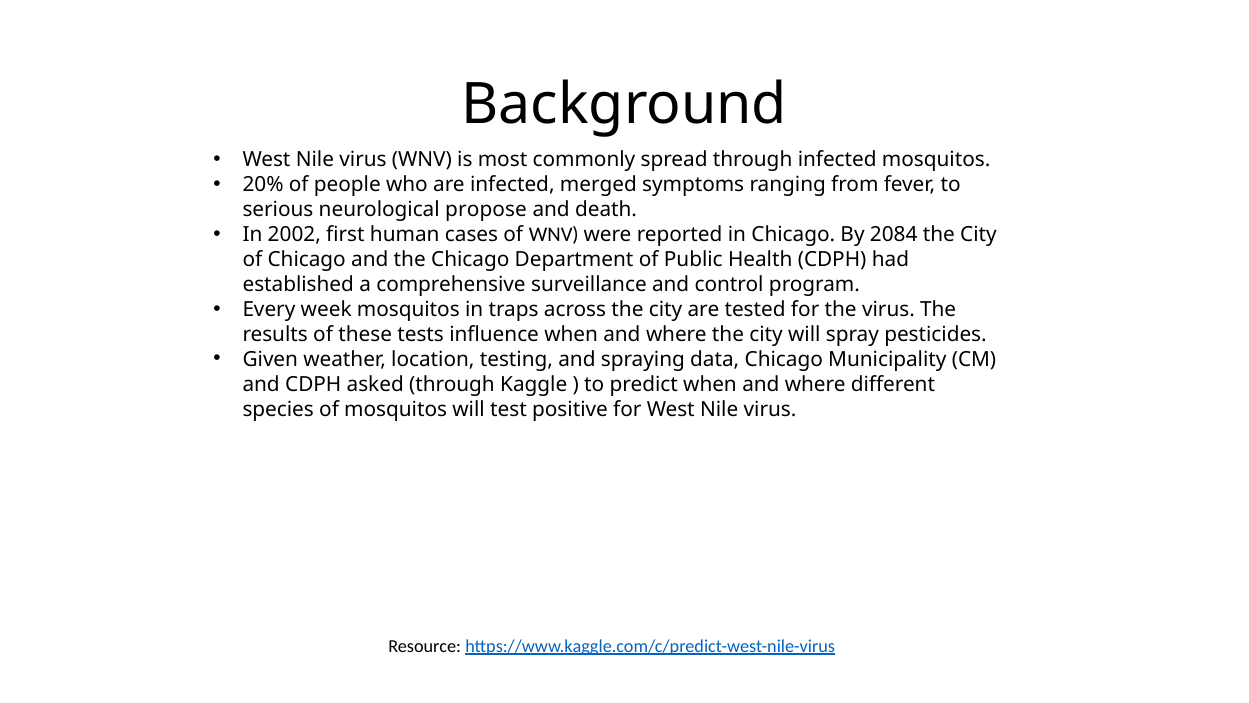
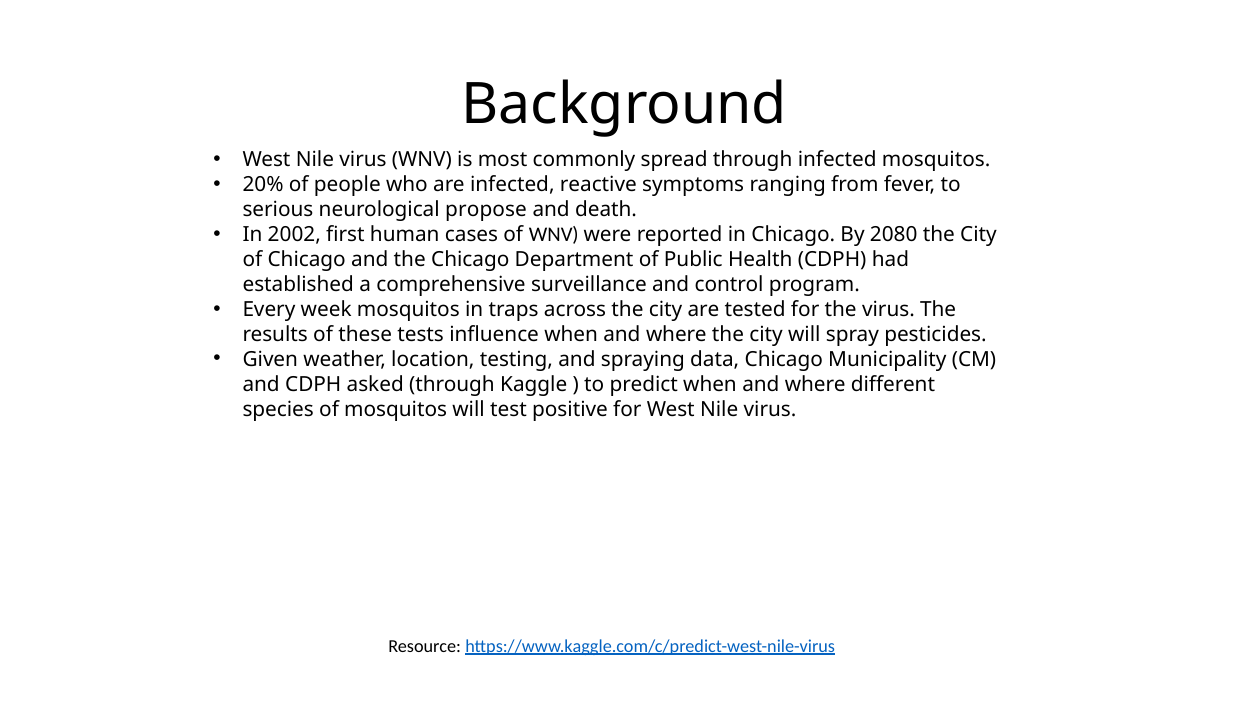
merged: merged -> reactive
2084: 2084 -> 2080
